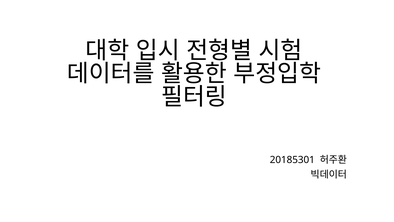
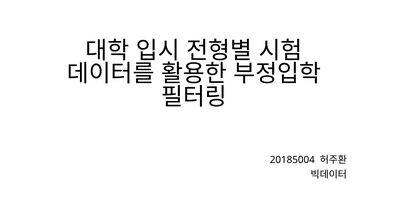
20185301: 20185301 -> 20185004
